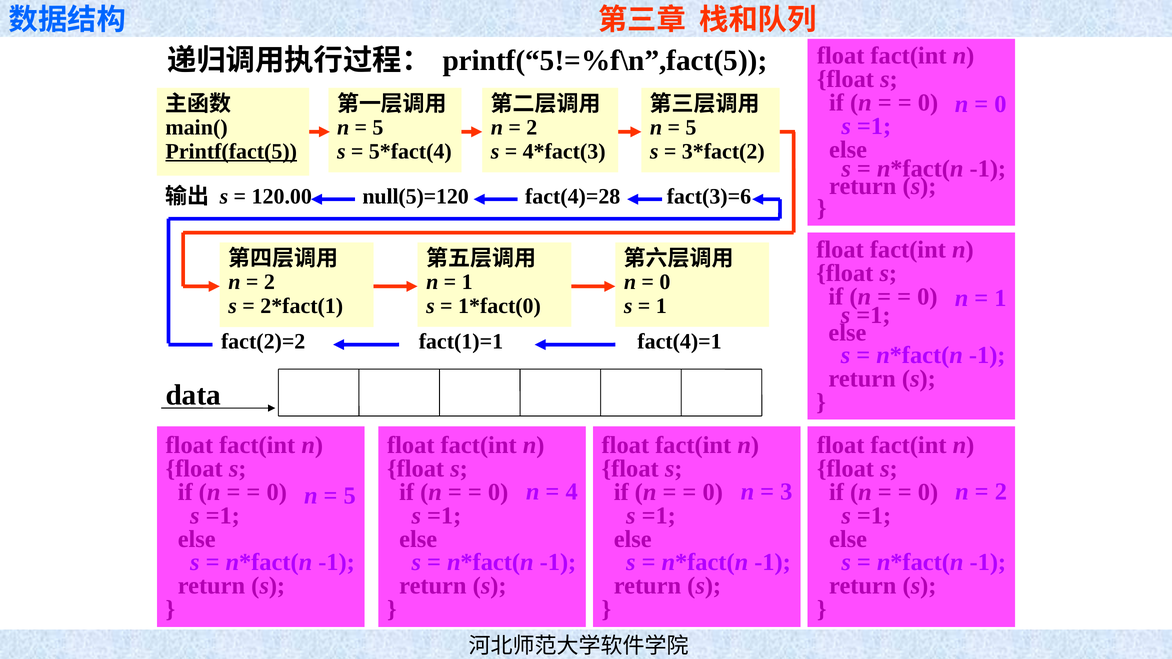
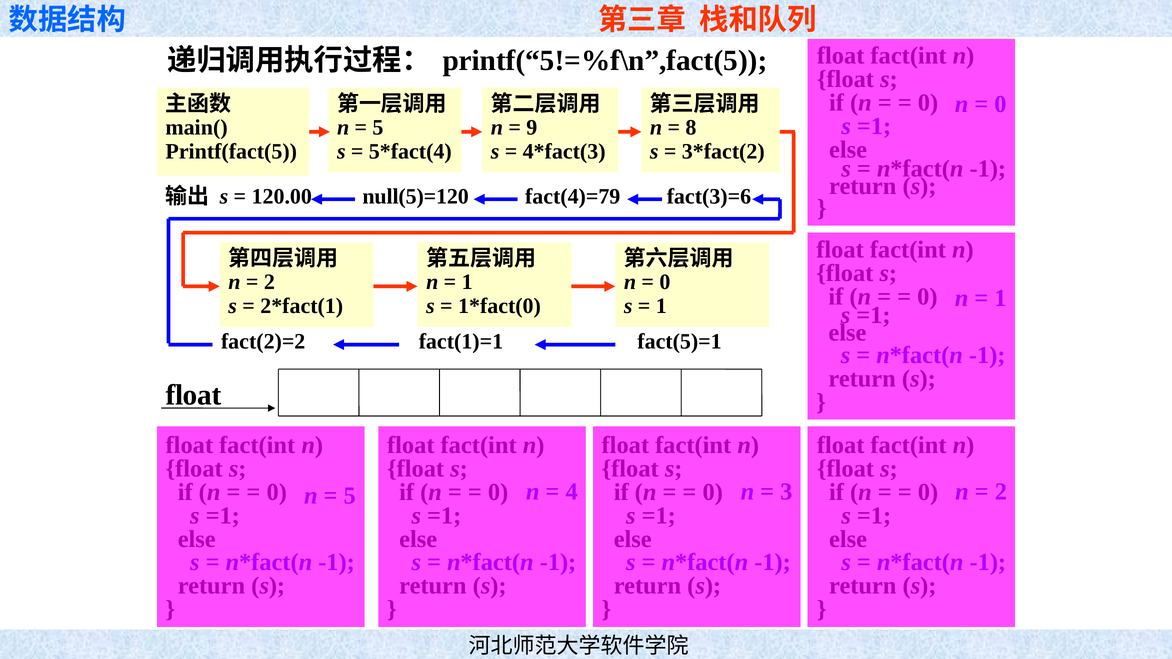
2 at (532, 128): 2 -> 9
5 at (691, 128): 5 -> 8
Printf(fact(5 underline: present -> none
fact(4)=28: fact(4)=28 -> fact(4)=79
fact(4)=1: fact(4)=1 -> fact(5)=1
data at (193, 395): data -> float
